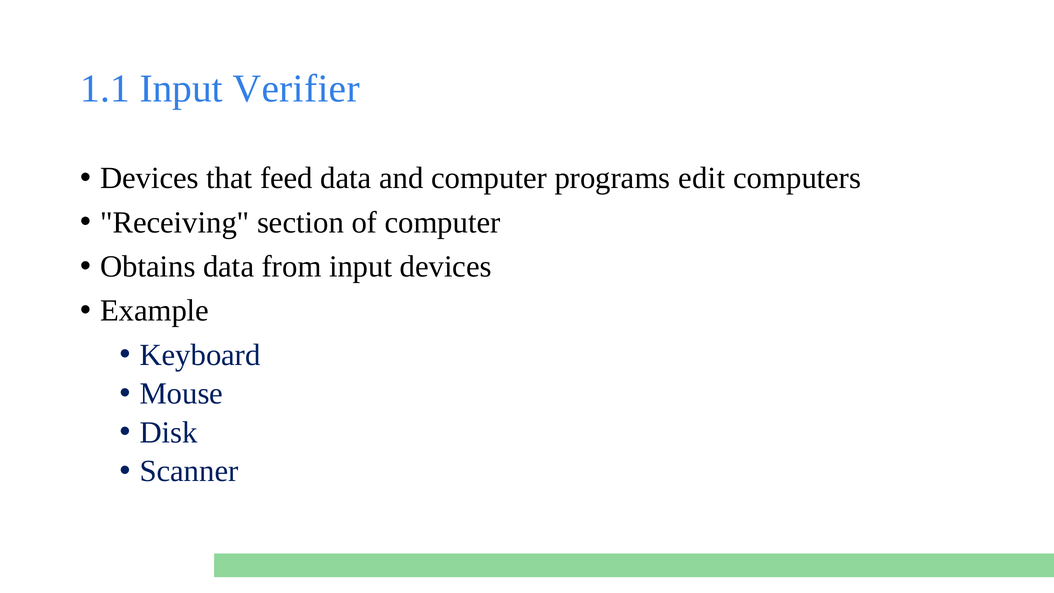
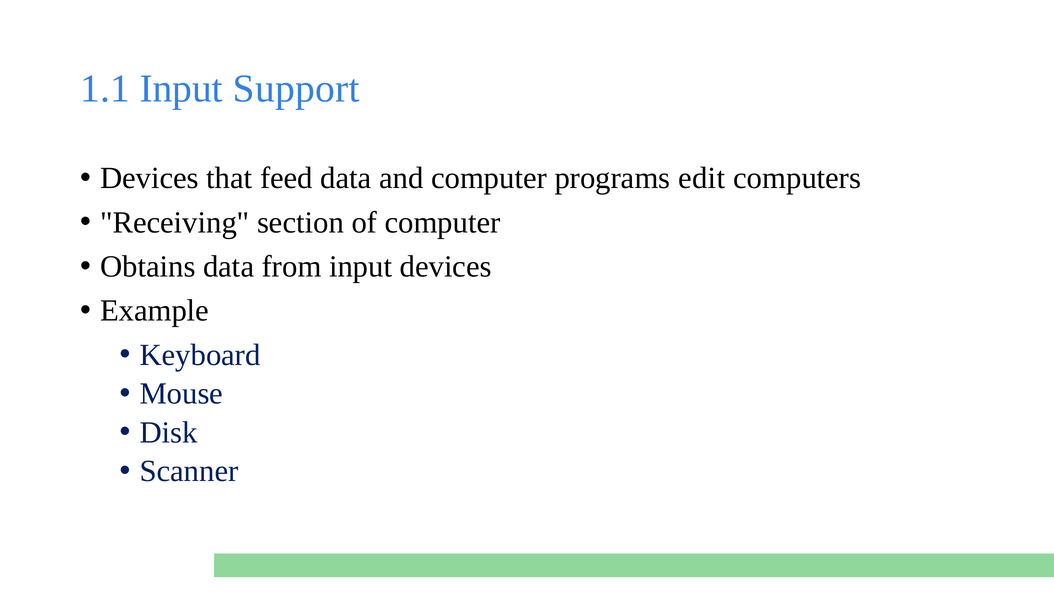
Verifier: Verifier -> Support
